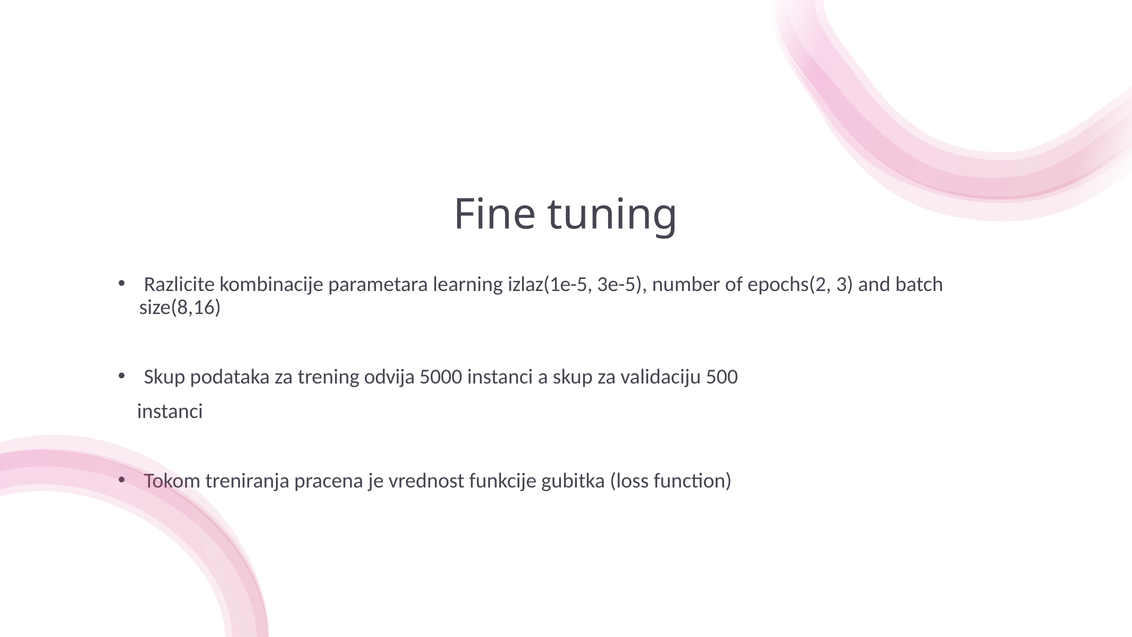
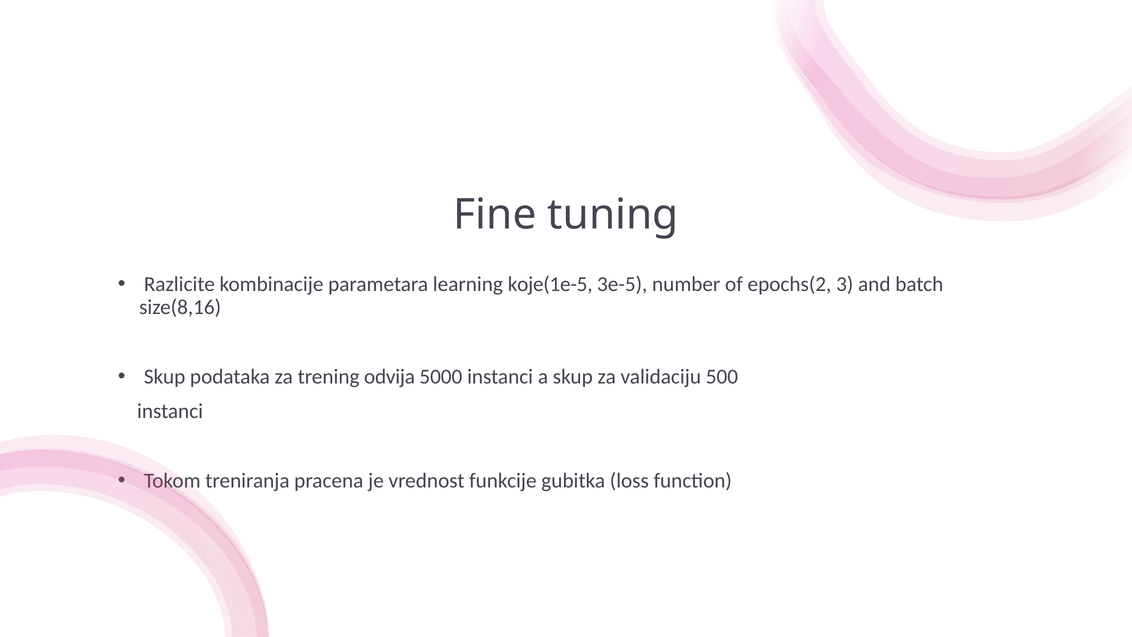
izlaz(1e-5: izlaz(1e-5 -> koje(1e-5
